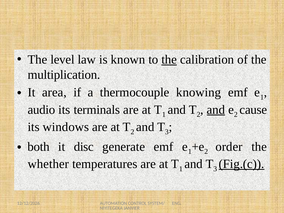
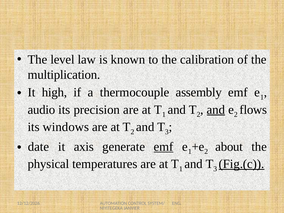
the at (169, 60) underline: present -> none
area: area -> high
knowing: knowing -> assembly
terminals: terminals -> precision
cause: cause -> flows
both: both -> date
disc: disc -> axis
emf at (164, 147) underline: none -> present
order: order -> about
whether: whether -> physical
